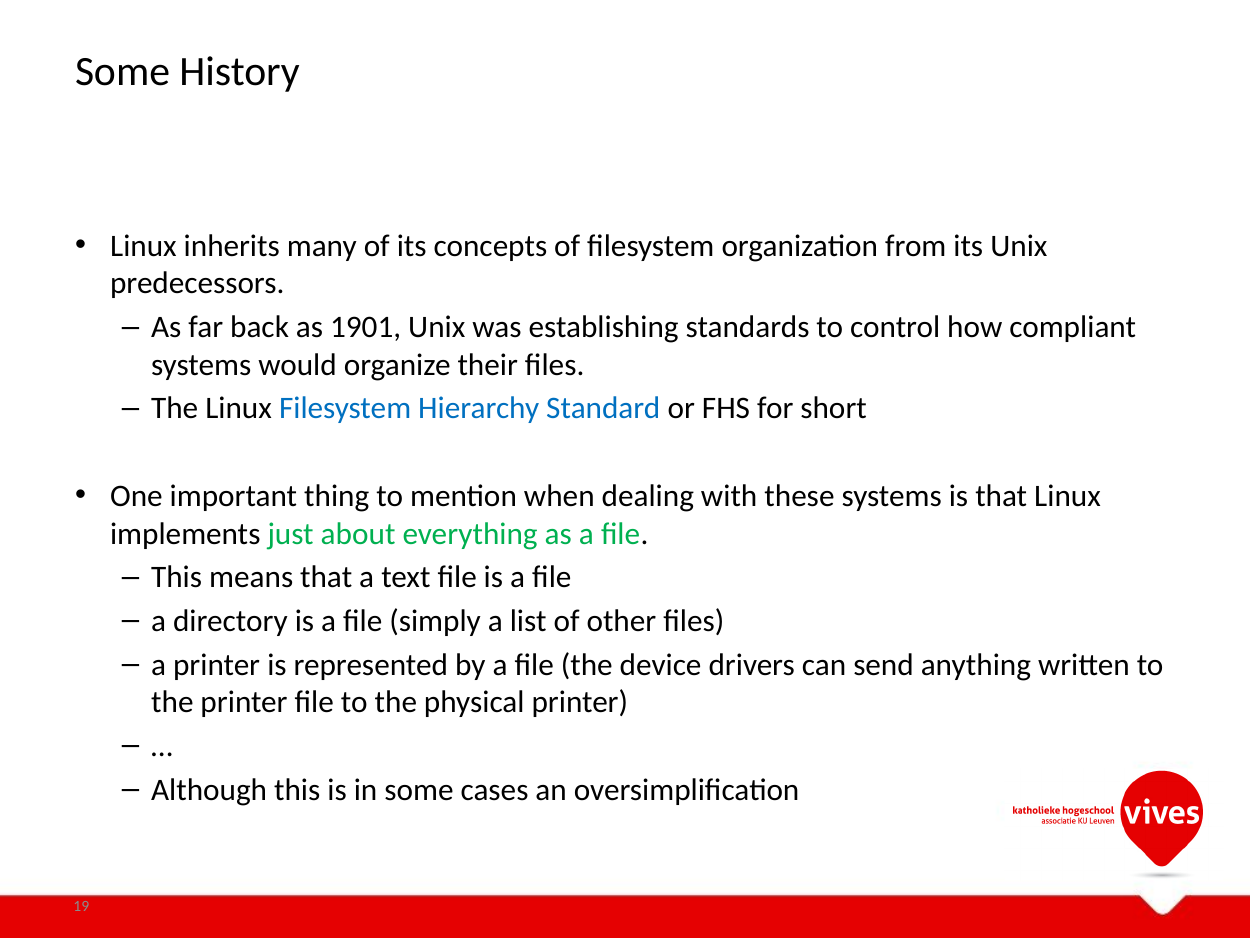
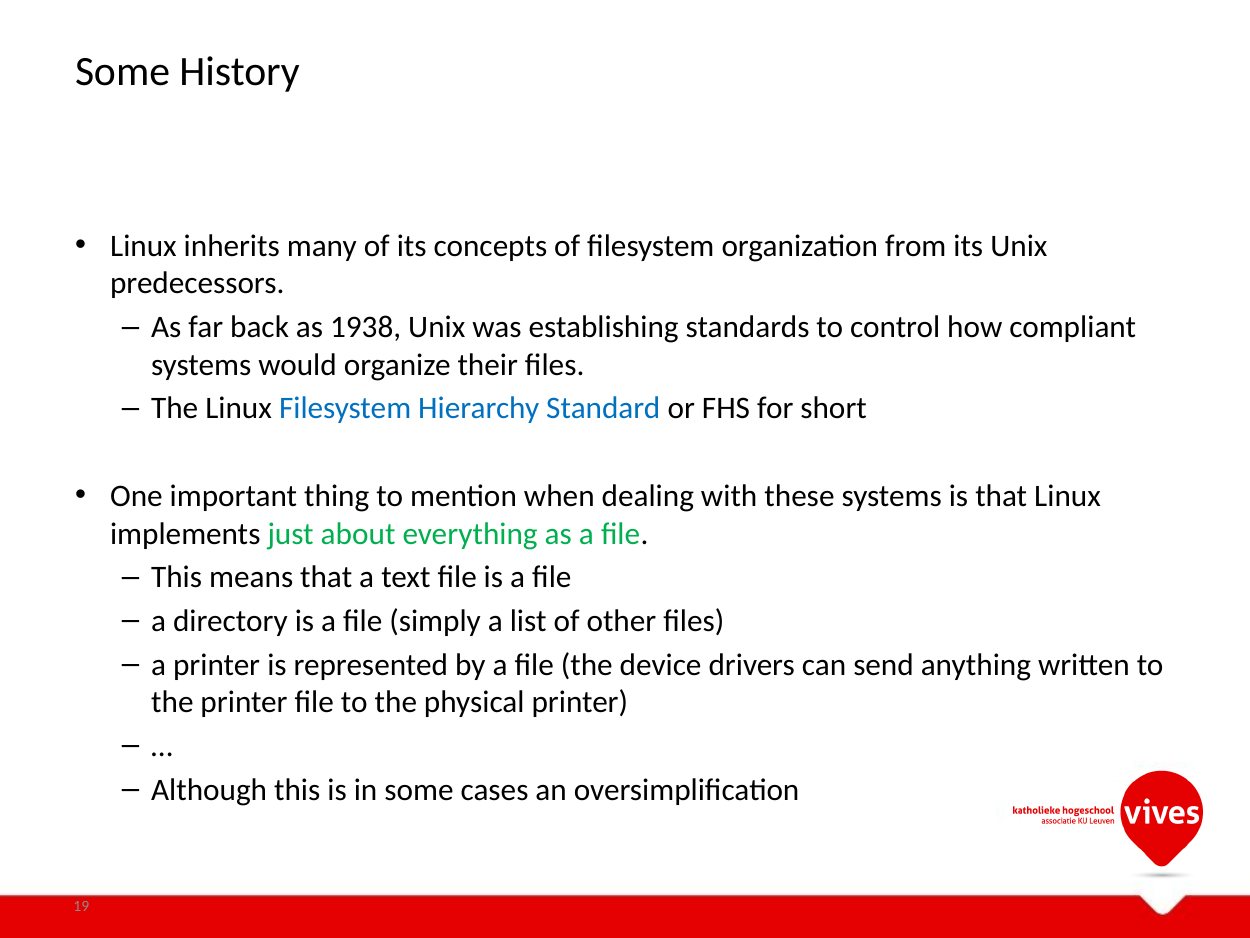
1901: 1901 -> 1938
